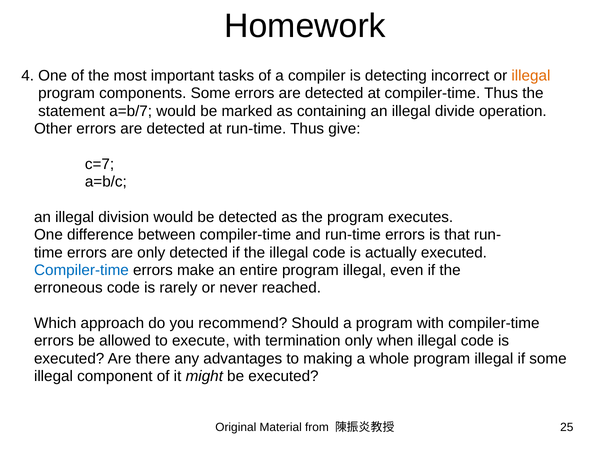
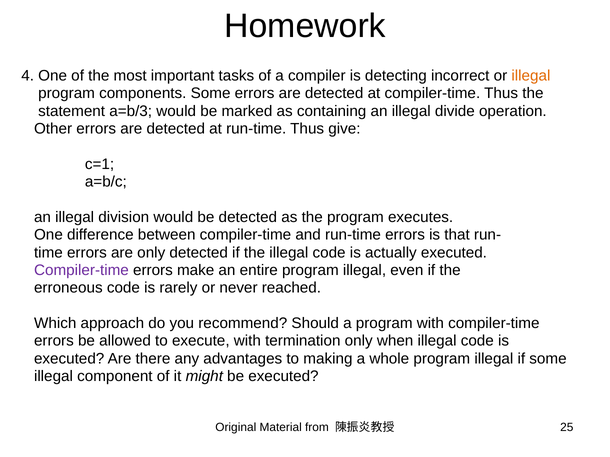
a=b/7: a=b/7 -> a=b/3
c=7: c=7 -> c=1
Compiler-time at (81, 270) colour: blue -> purple
